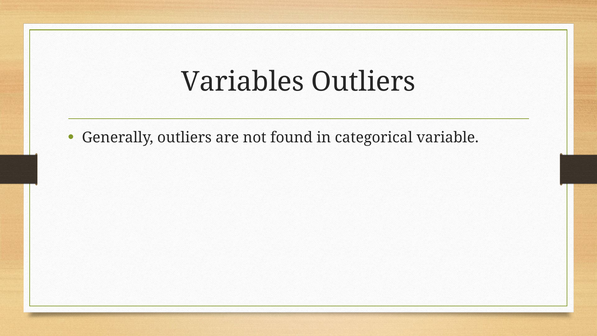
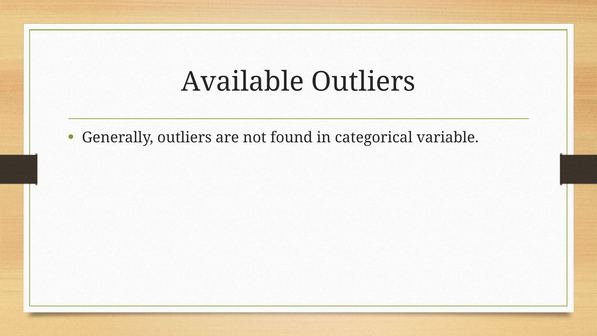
Variables: Variables -> Available
